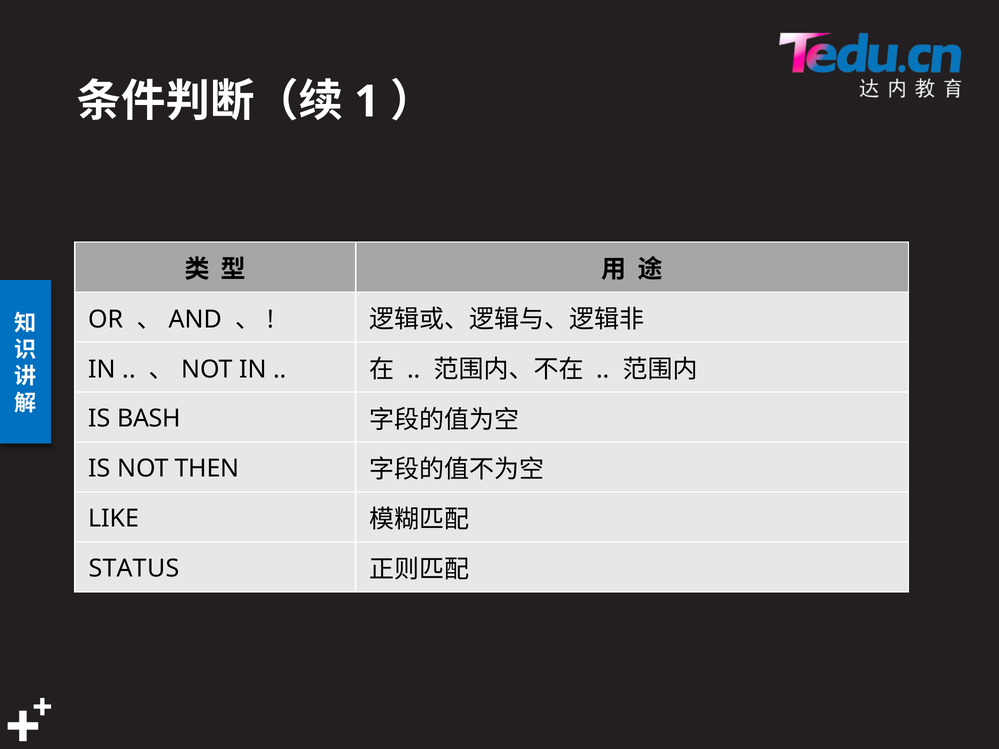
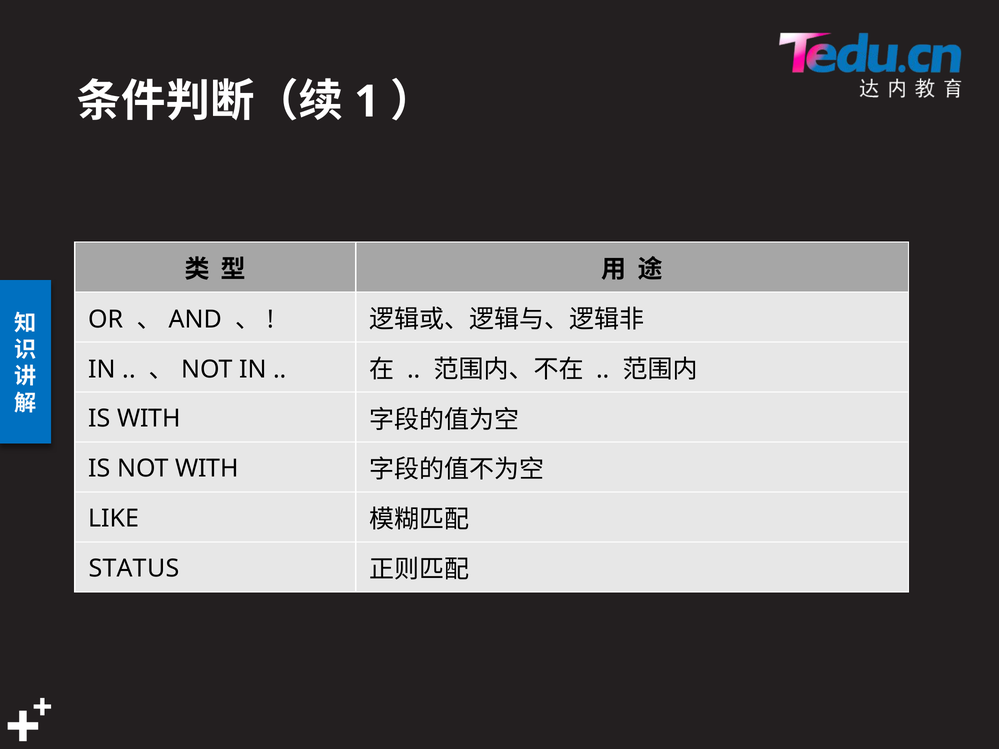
IS BASH: BASH -> WITH
NOT THEN: THEN -> WITH
